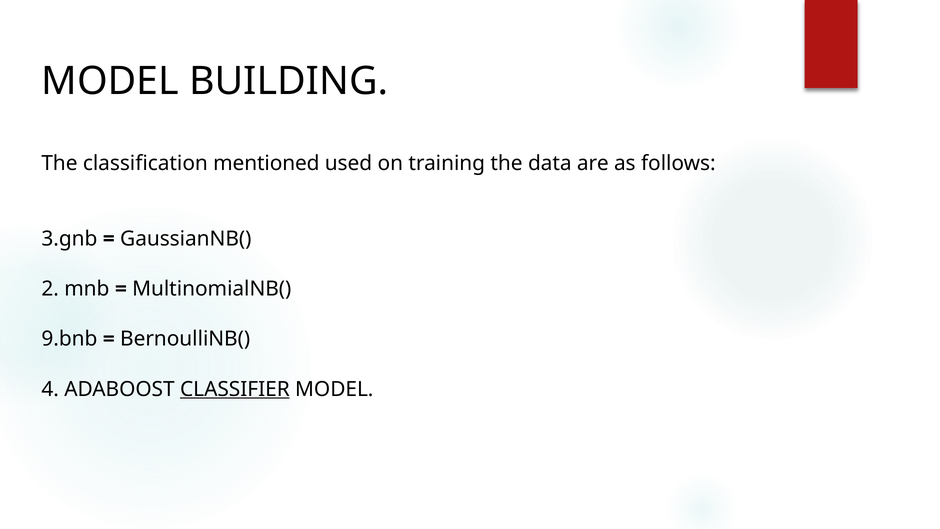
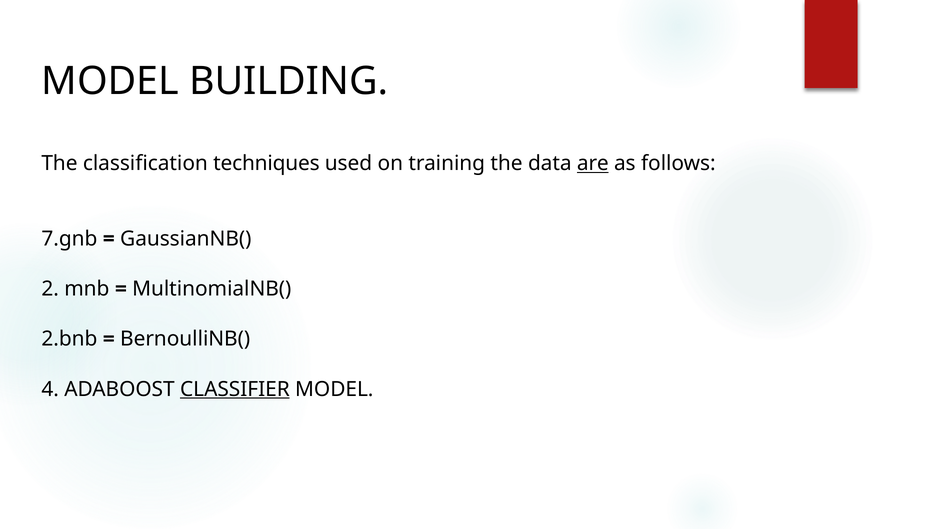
mentioned: mentioned -> techniques
are underline: none -> present
3.gnb: 3.gnb -> 7.gnb
9.bnb: 9.bnb -> 2.bnb
